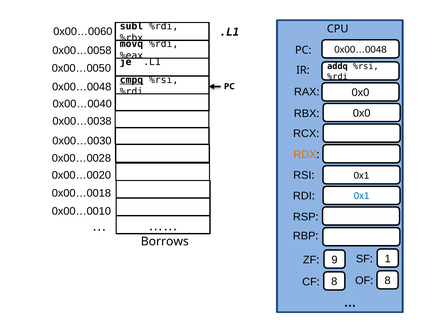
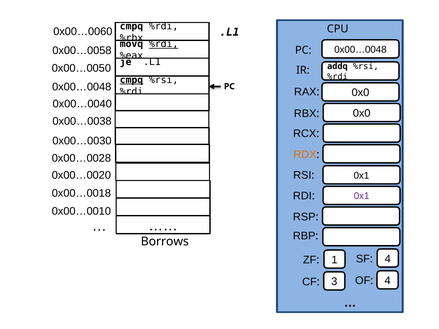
subl at (131, 26): subl -> cmpq
%rdi at (164, 44) underline: none -> present
0x1 at (362, 196) colour: blue -> purple
9: 9 -> 1
1 at (388, 259): 1 -> 4
8 at (334, 282): 8 -> 3
8 at (388, 281): 8 -> 4
